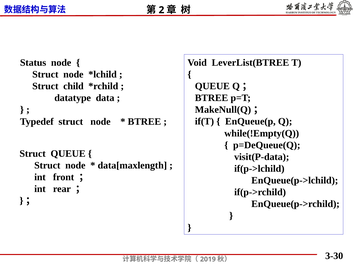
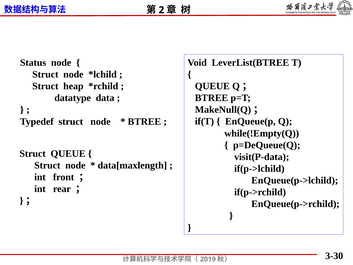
child: child -> heap
